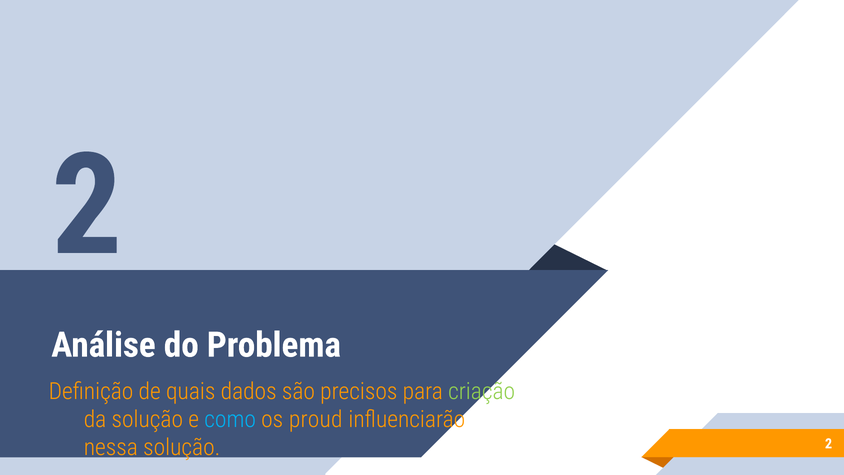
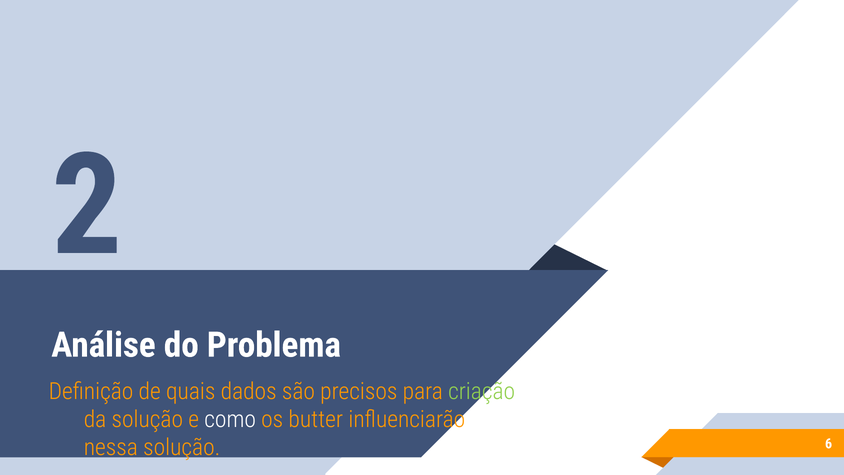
como colour: light blue -> white
proud: proud -> butter
solução 2: 2 -> 6
